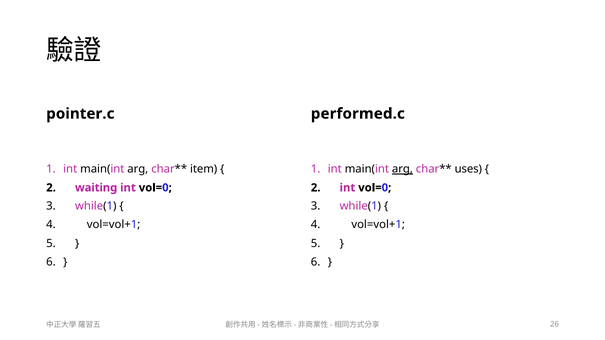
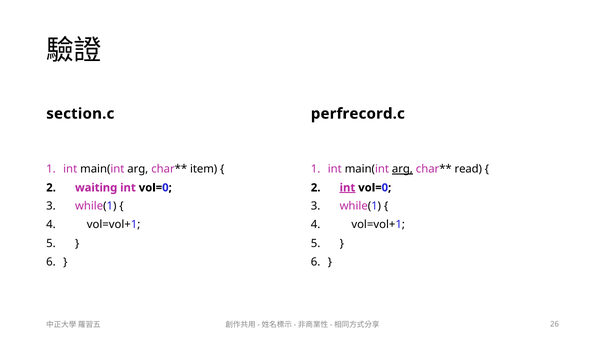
pointer.c: pointer.c -> section.c
performed.c: performed.c -> perfrecord.c
uses: uses -> read
int at (347, 188) underline: none -> present
